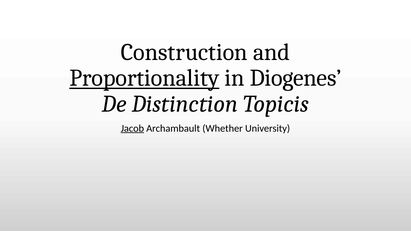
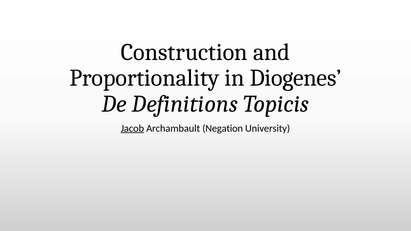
Proportionality underline: present -> none
Distinction: Distinction -> Definitions
Whether: Whether -> Negation
